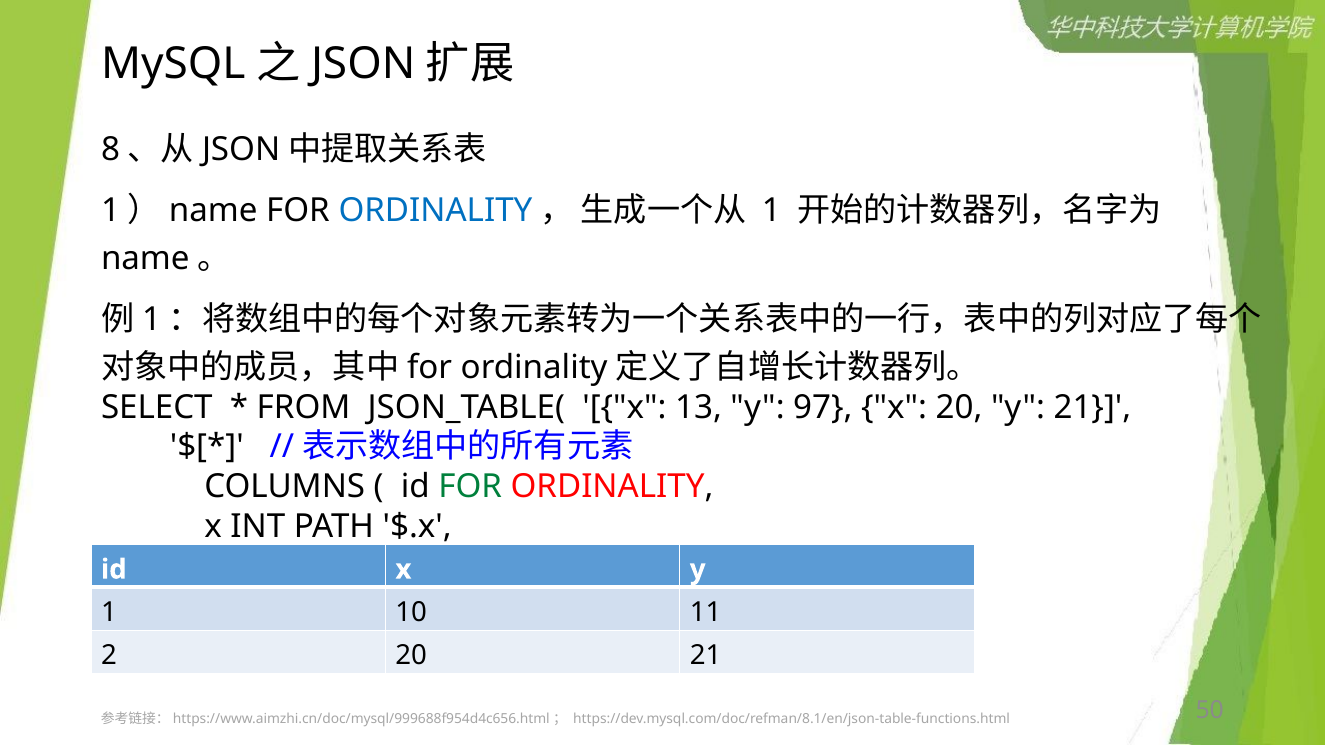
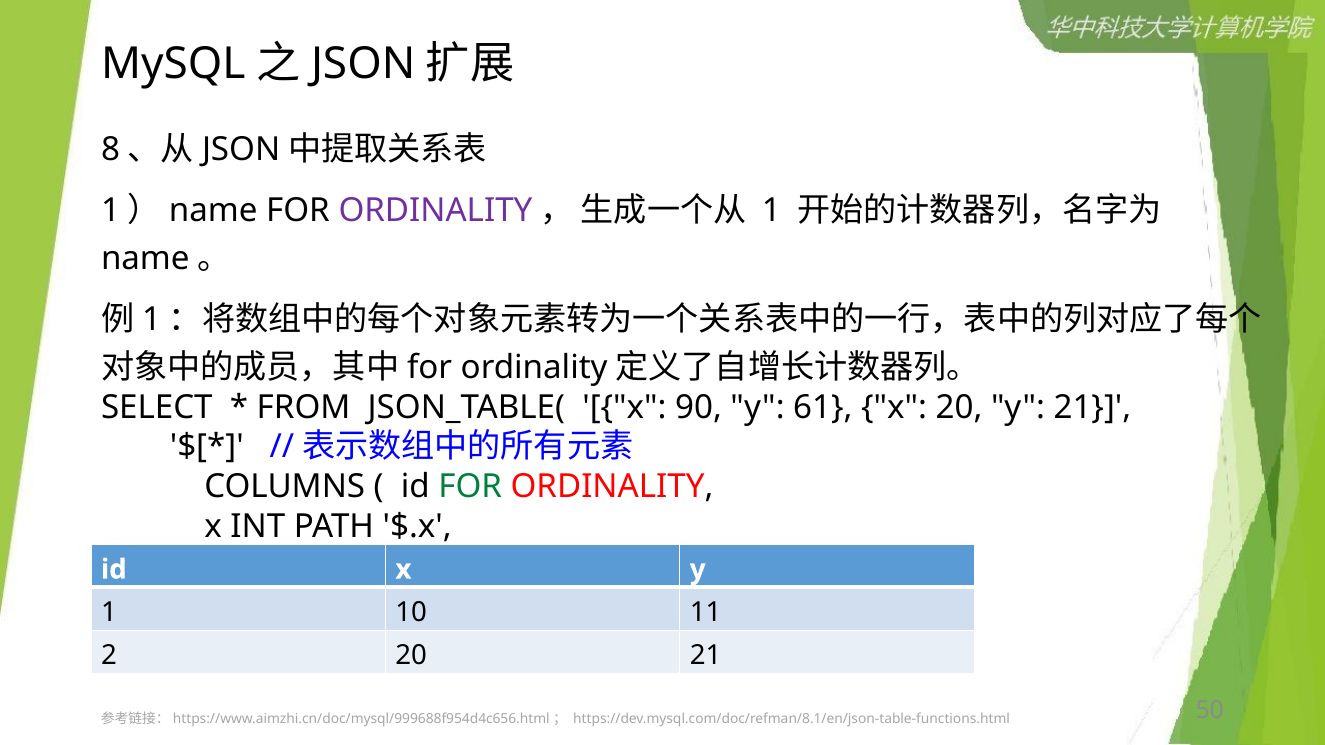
ORDINALITY at (435, 211) colour: blue -> purple
13: 13 -> 90
97: 97 -> 61
